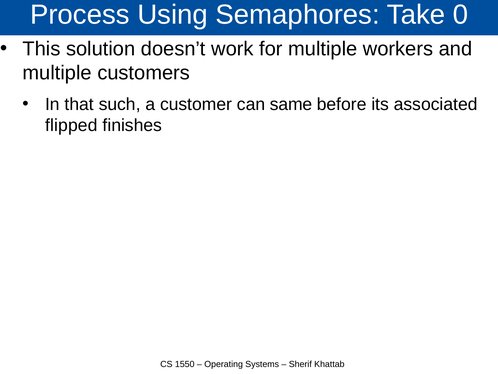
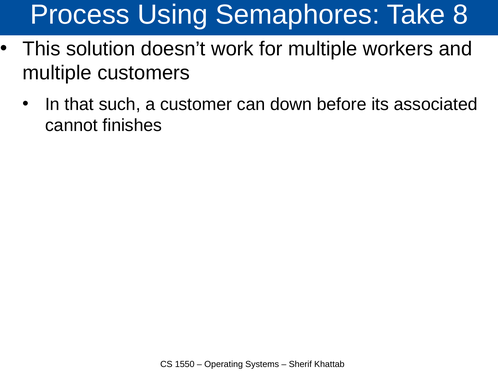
0: 0 -> 8
same: same -> down
flipped: flipped -> cannot
